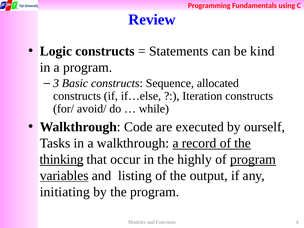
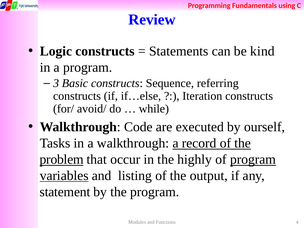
allocated: allocated -> referring
thinking: thinking -> problem
initiating: initiating -> statement
